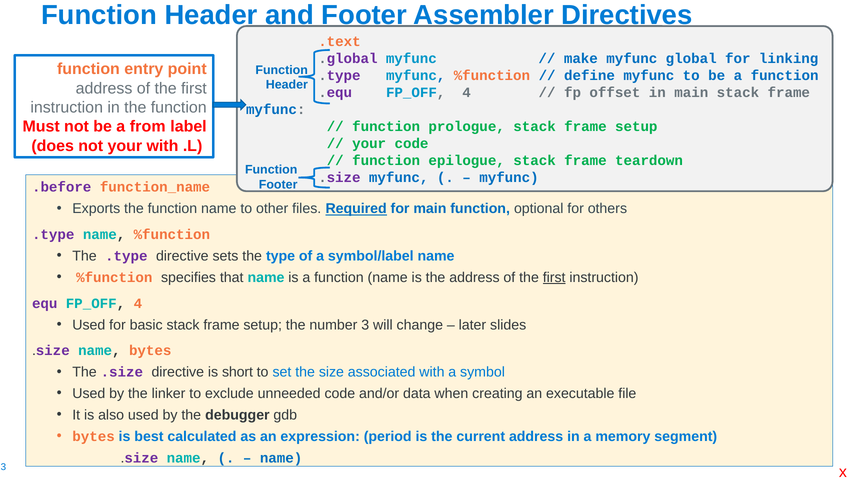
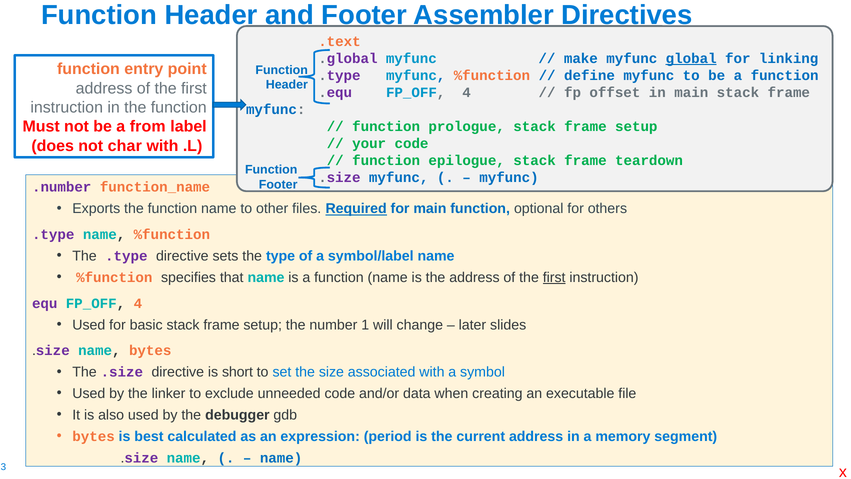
global underline: none -> present
not your: your -> char
.before: .before -> .number
3: 3 -> 1
